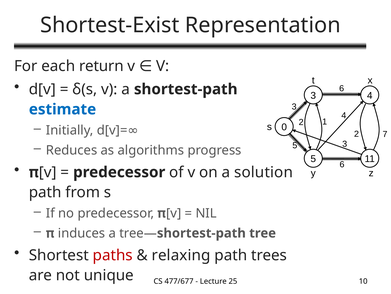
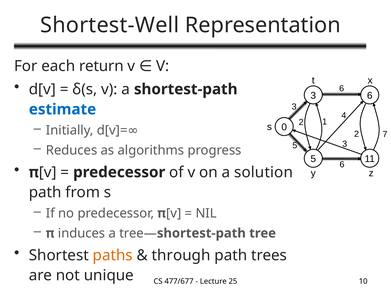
Shortest-Exist: Shortest-Exist -> Shortest-Well
4 at (370, 95): 4 -> 6
paths colour: red -> orange
relaxing: relaxing -> through
